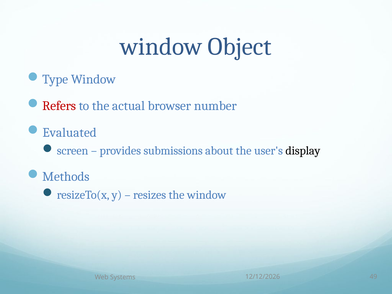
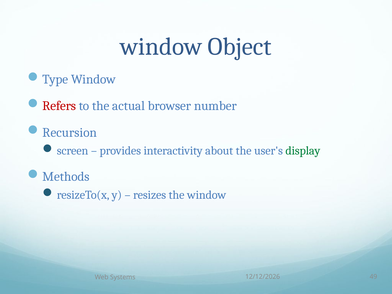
Evaluated: Evaluated -> Recursion
submissions: submissions -> interactivity
display colour: black -> green
